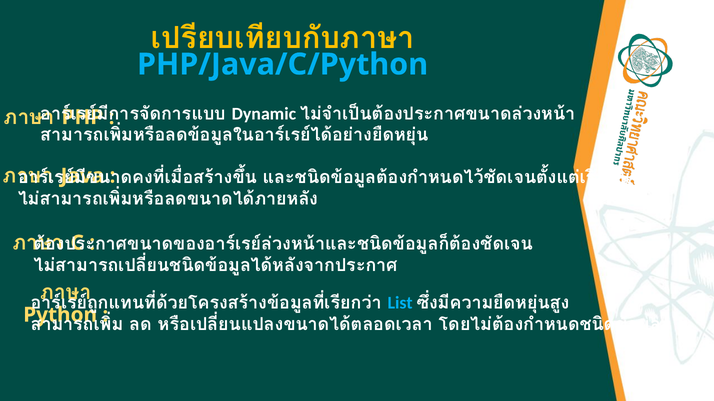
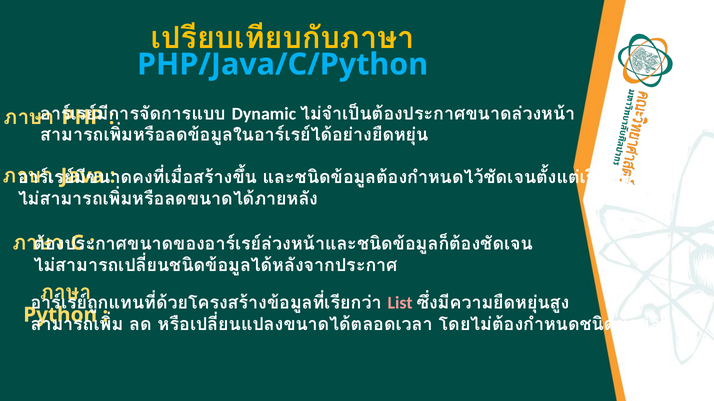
List colour: light blue -> pink
